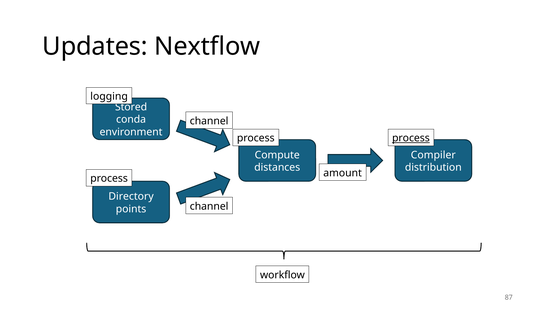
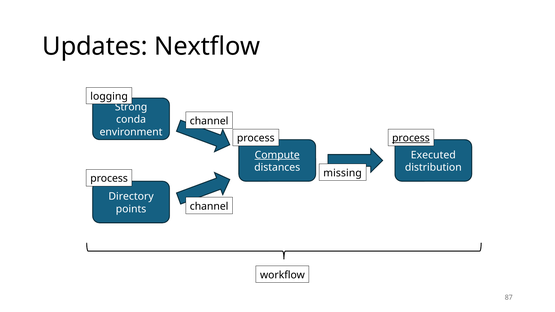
Stored: Stored -> Strong
Compute underline: none -> present
Compiler: Compiler -> Executed
amount: amount -> missing
